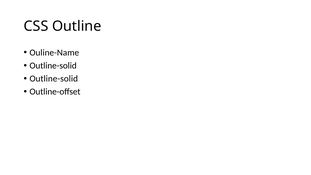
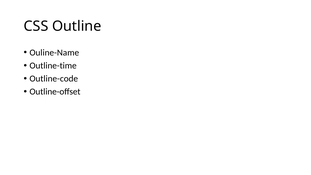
Outline-solid at (53, 66): Outline-solid -> Outline-time
Outline-solid at (54, 79): Outline-solid -> Outline-code
